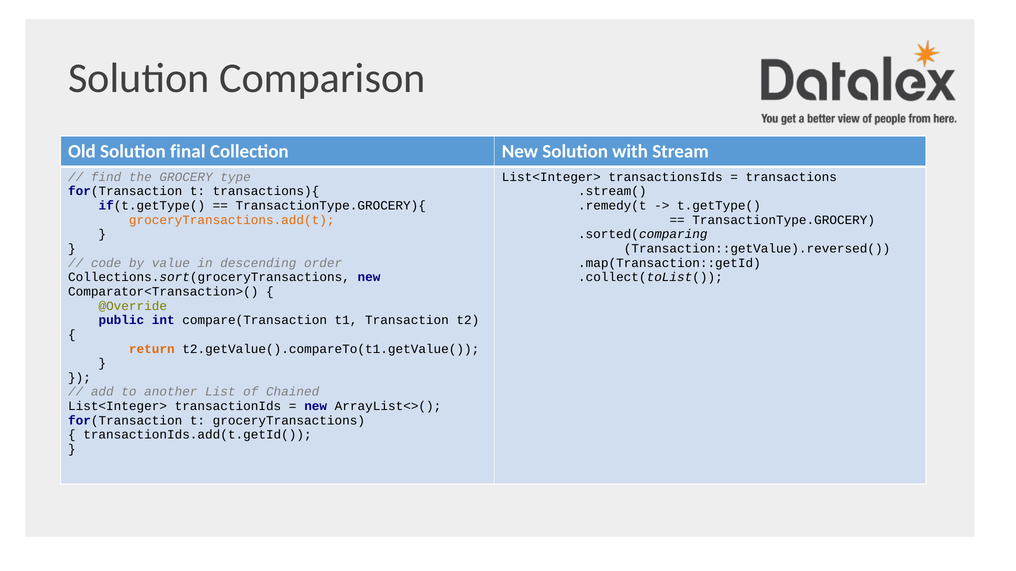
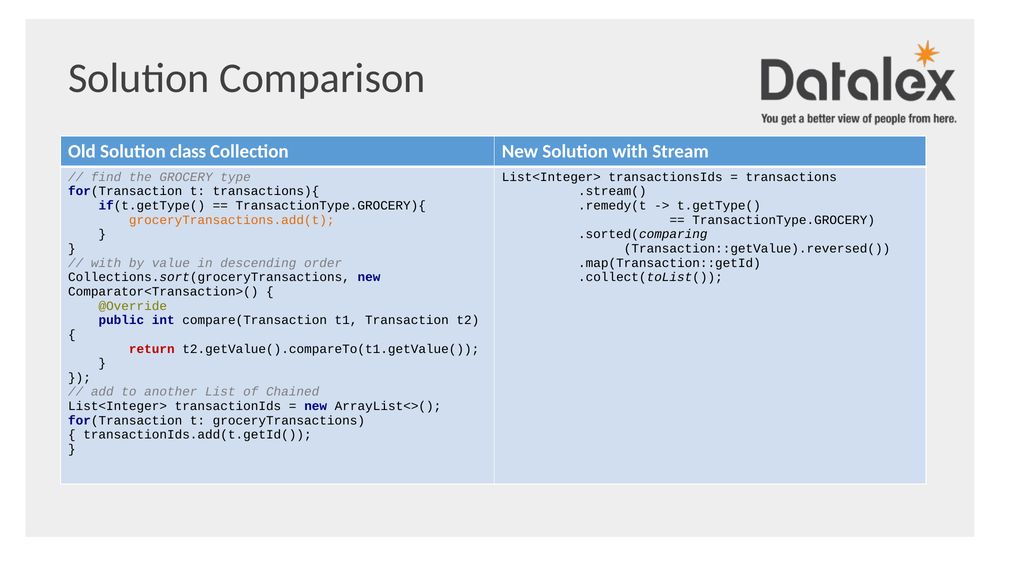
final: final -> class
code at (106, 263): code -> with
return colour: orange -> red
